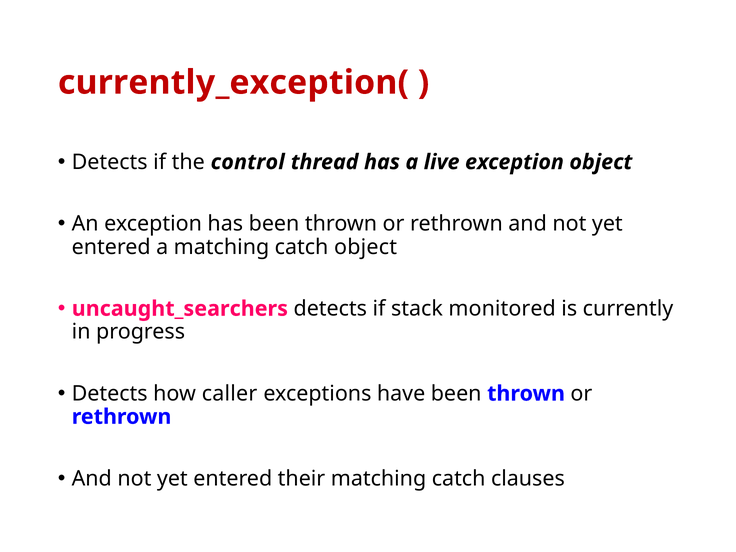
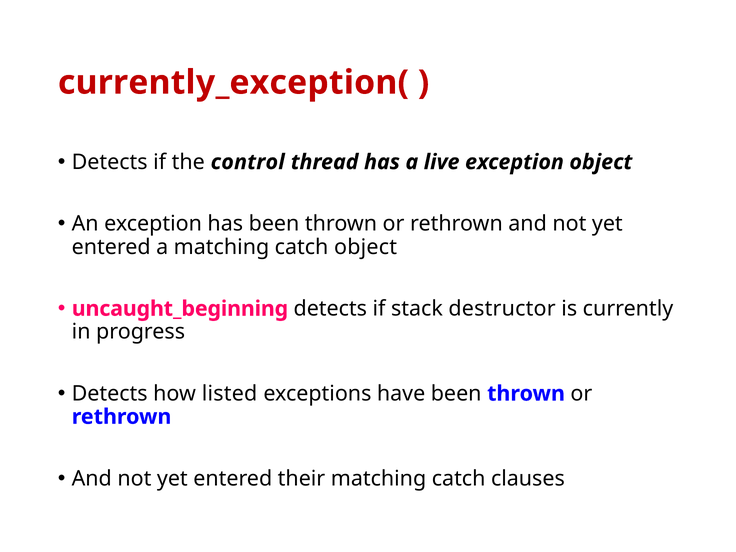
uncaught_searchers: uncaught_searchers -> uncaught_beginning
monitored: monitored -> destructor
caller: caller -> listed
